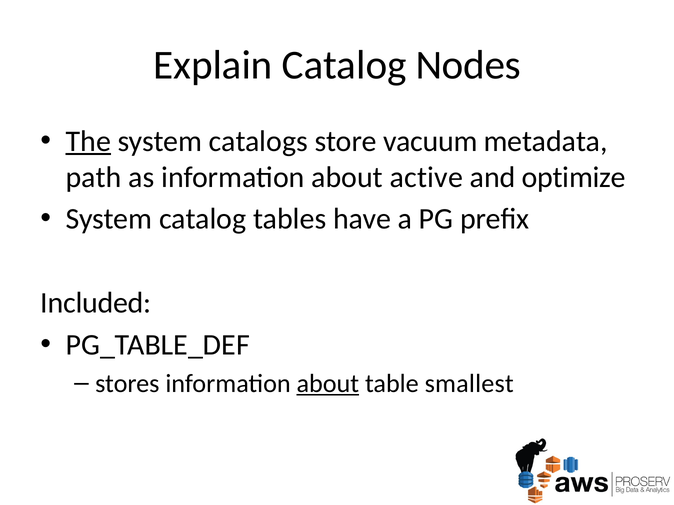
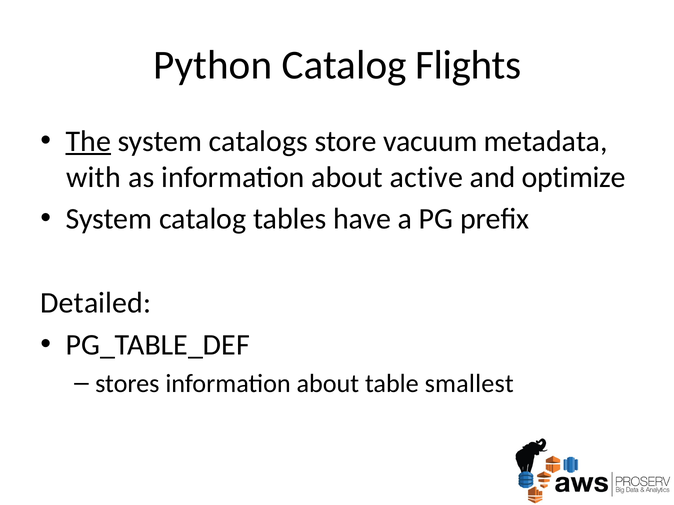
Explain: Explain -> Python
Nodes: Nodes -> Flights
path: path -> with
Included: Included -> Detailed
about at (328, 384) underline: present -> none
